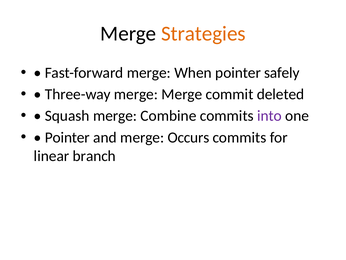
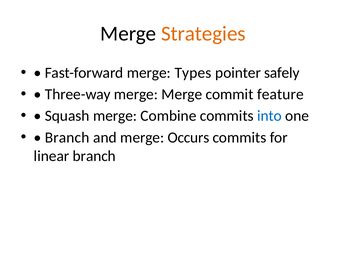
When: When -> Types
deleted: deleted -> feature
into colour: purple -> blue
Pointer at (67, 137): Pointer -> Branch
